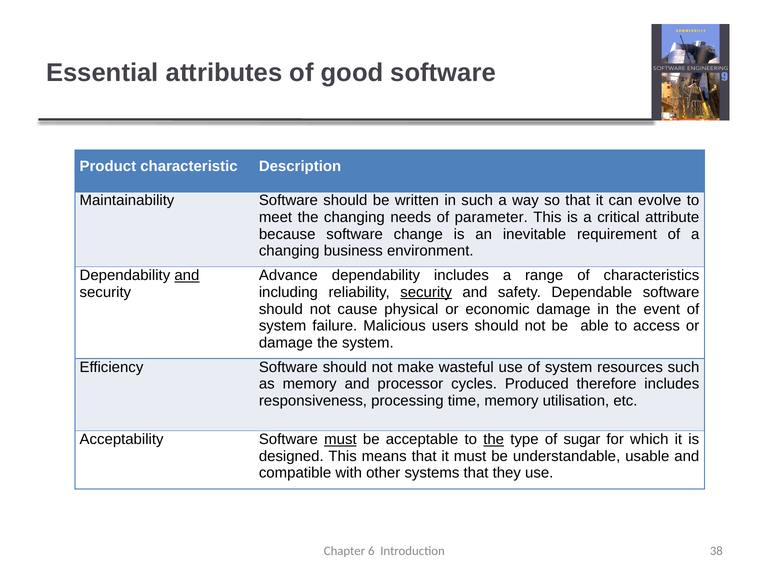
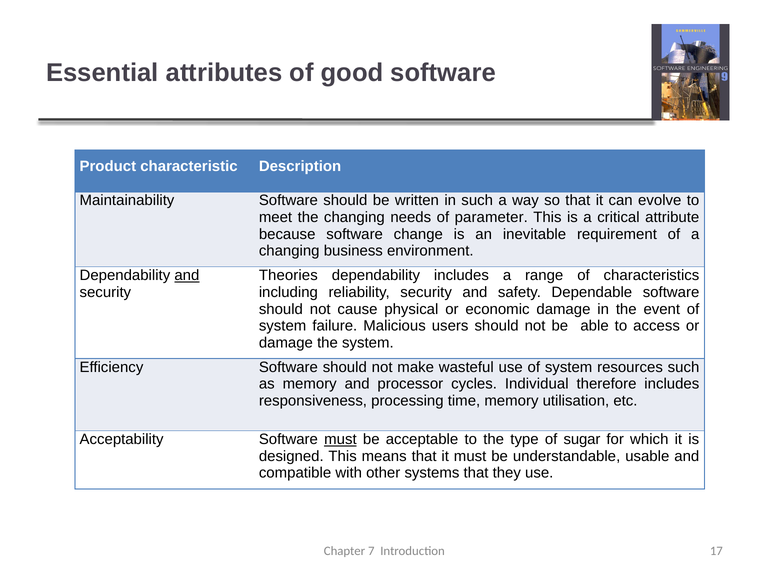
Advance: Advance -> Theories
security at (426, 292) underline: present -> none
Produced: Produced -> Individual
the at (494, 439) underline: present -> none
6: 6 -> 7
38: 38 -> 17
